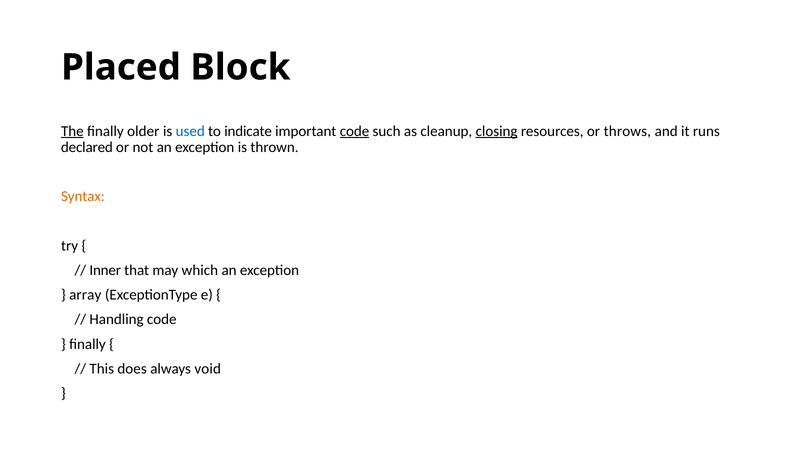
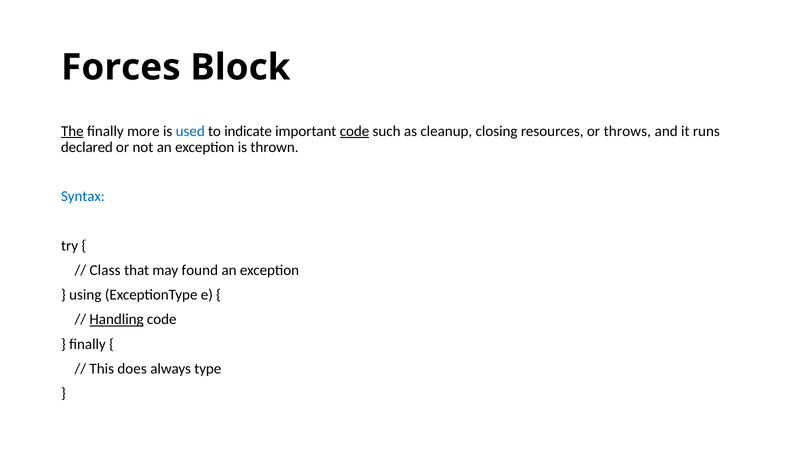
Placed: Placed -> Forces
older: older -> more
closing underline: present -> none
Syntax colour: orange -> blue
Inner: Inner -> Class
which: which -> found
array: array -> using
Handling underline: none -> present
void: void -> type
